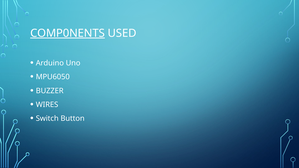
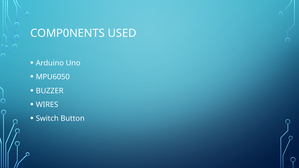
COMP0NENTS underline: present -> none
